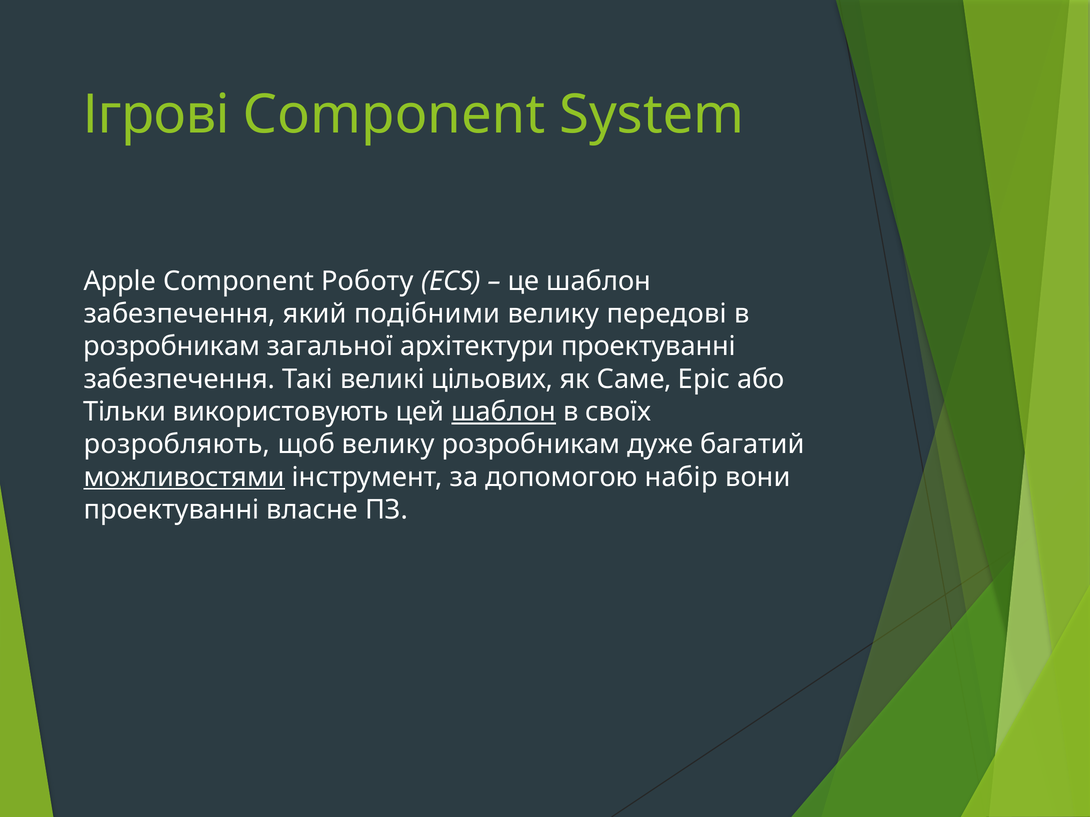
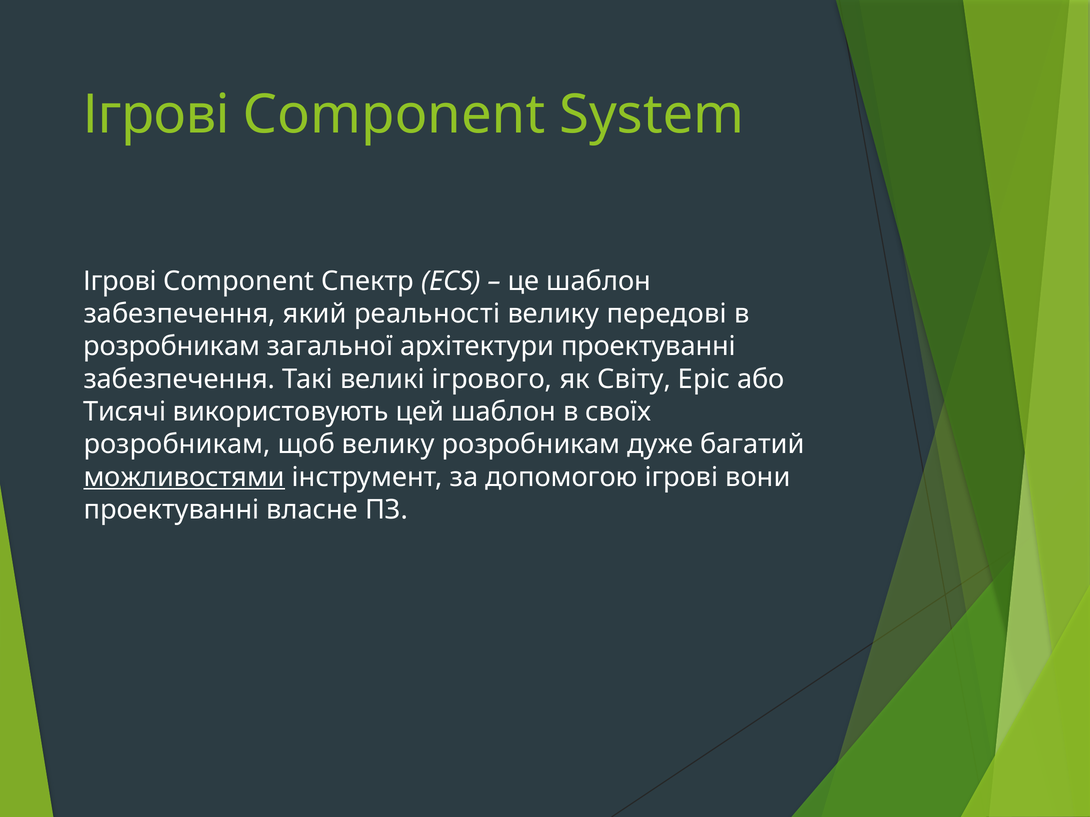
Apple at (120, 281): Apple -> Ігрові
Роботу: Роботу -> Спектр
подібними: подібними -> реальності
цільових: цільових -> ігрового
Саме: Саме -> Світу
Тільки: Тільки -> Тисячі
шаблон at (504, 412) underline: present -> none
розробляють at (177, 445): розробляють -> розробникам
допомогою набір: набір -> ігрові
